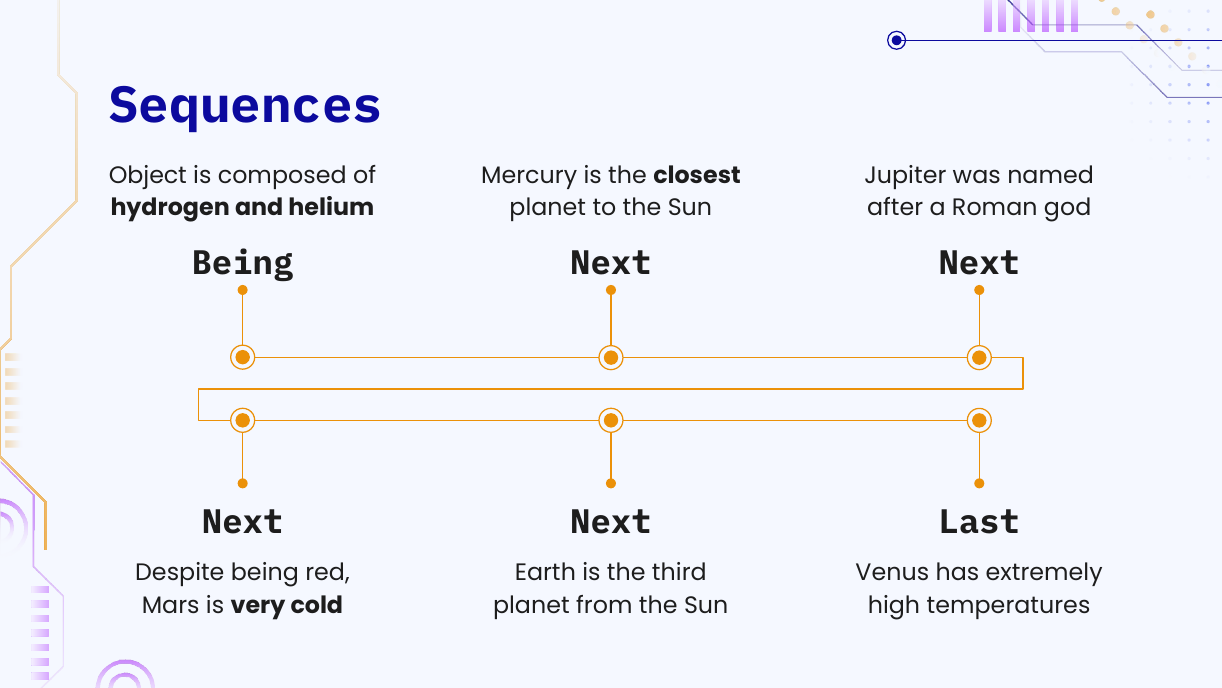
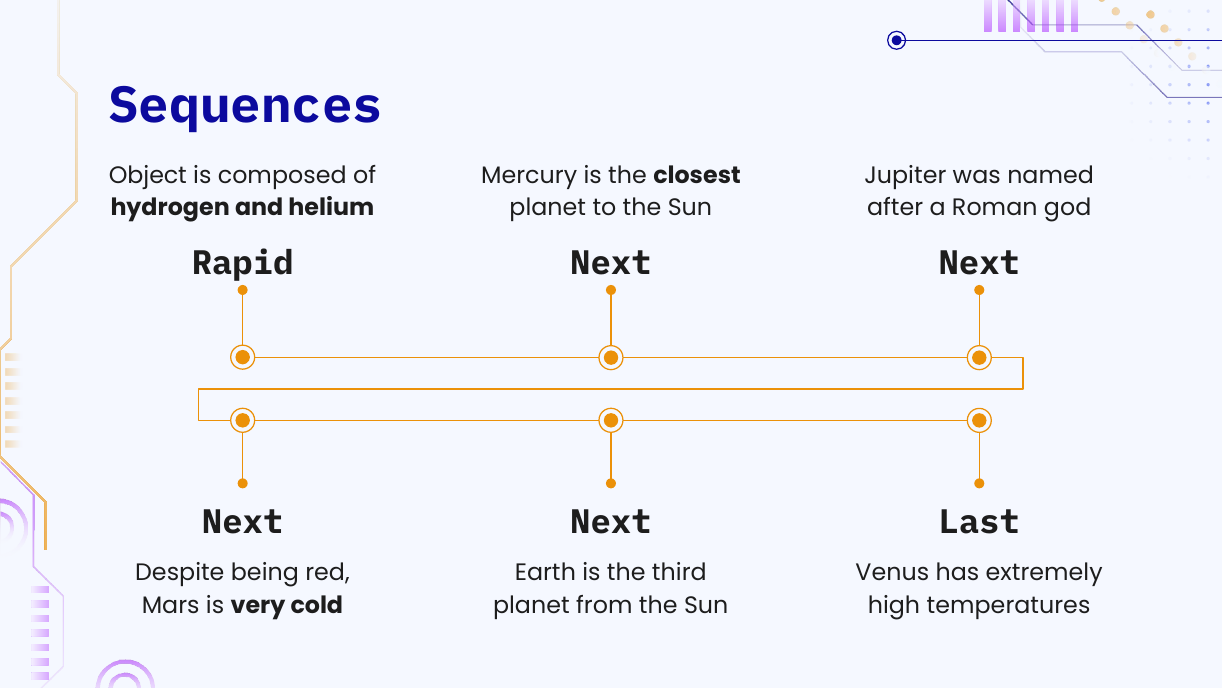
Being at (243, 263): Being -> Rapid
